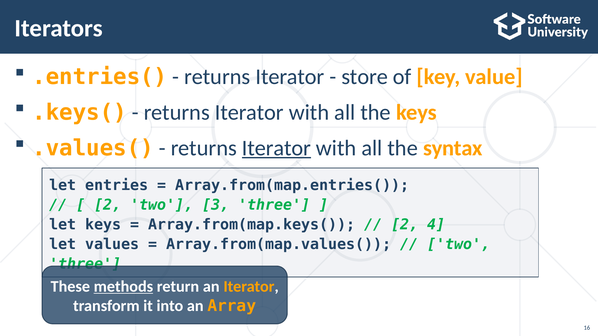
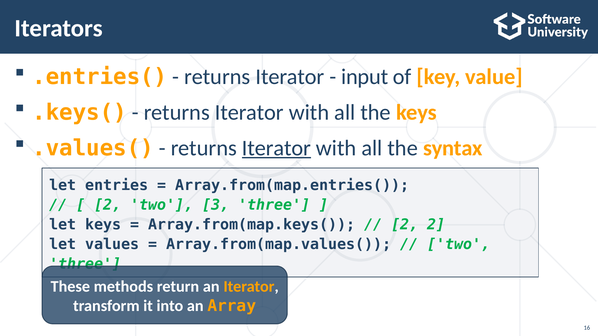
store: store -> input
2 4: 4 -> 2
methods underline: present -> none
